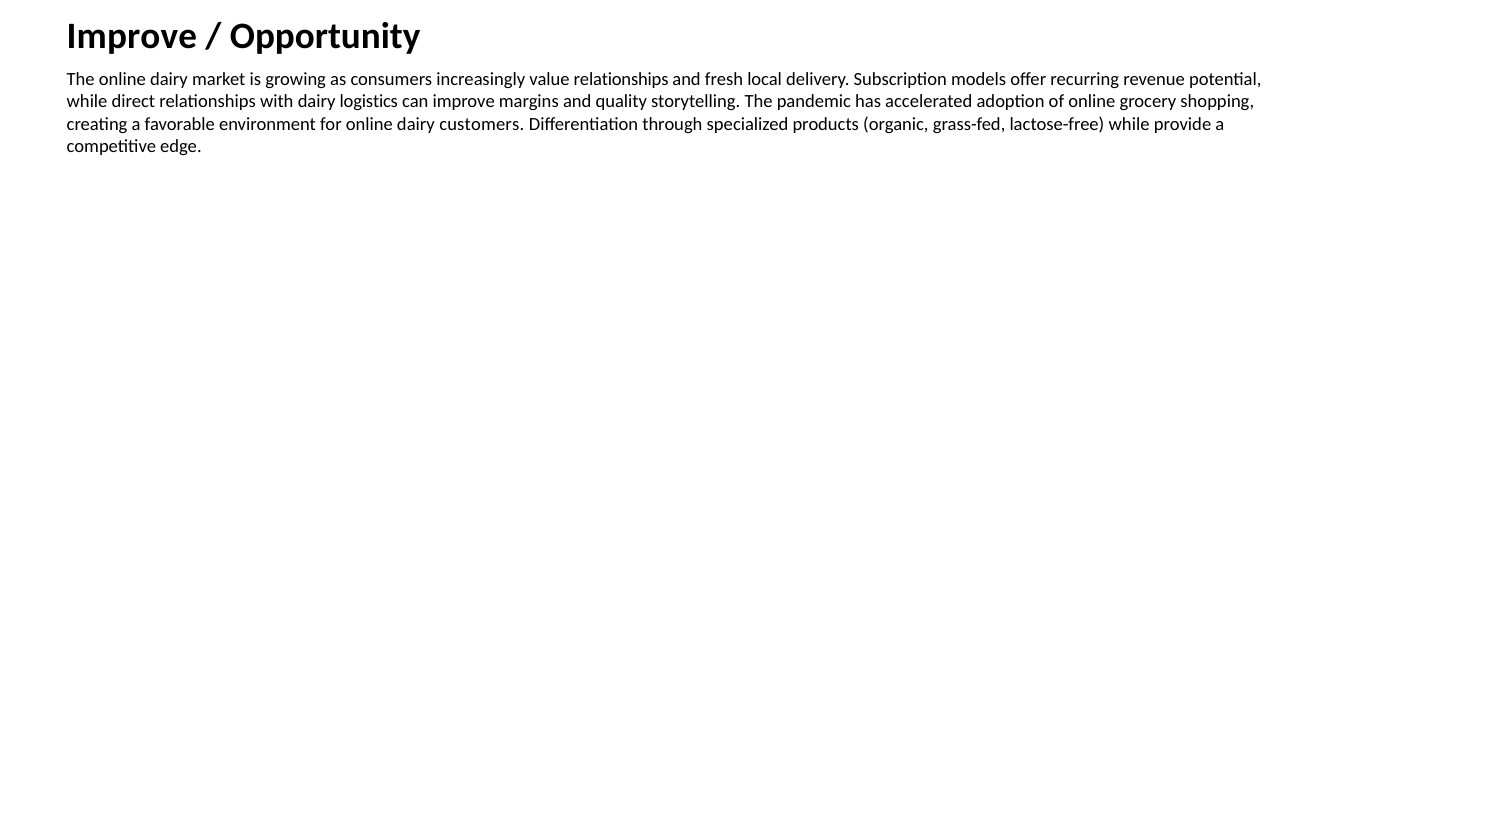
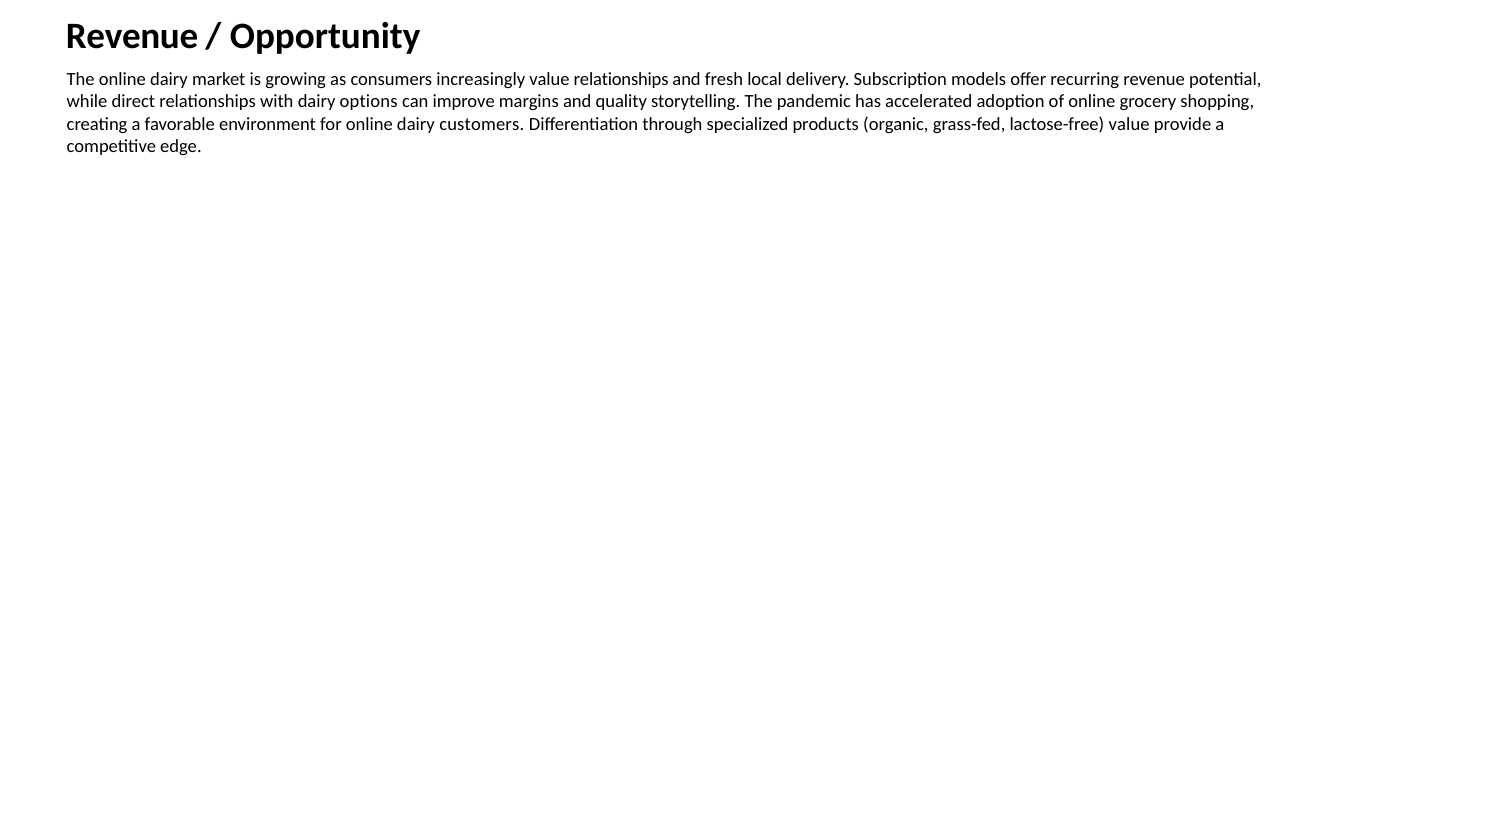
Improve at (132, 36): Improve -> Revenue
logistics: logistics -> options
lactose-free while: while -> value
